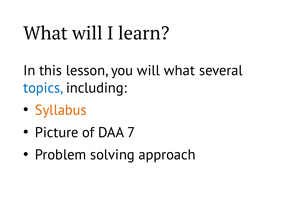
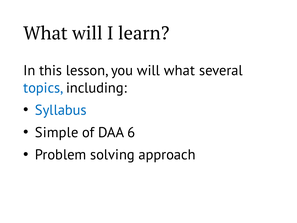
Syllabus colour: orange -> blue
Picture: Picture -> Simple
7: 7 -> 6
